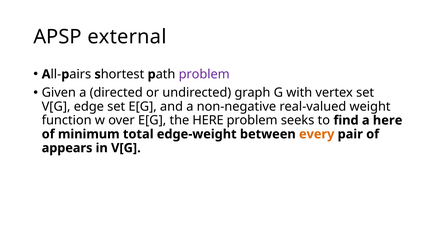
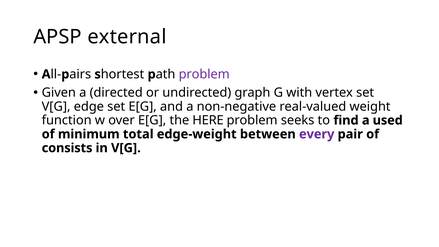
a here: here -> used
every colour: orange -> purple
appears: appears -> consists
